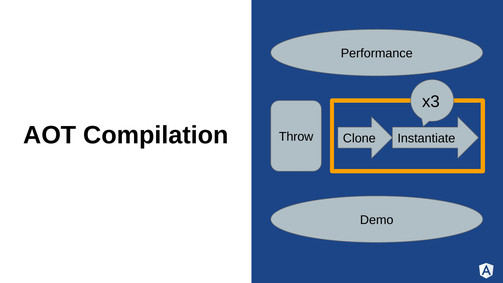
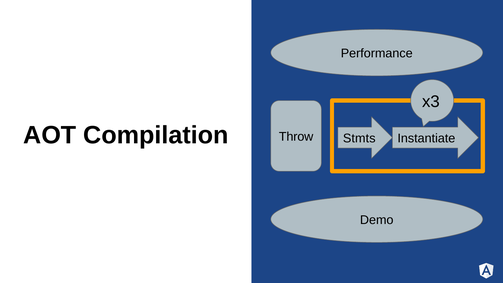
Clone: Clone -> Stmts
